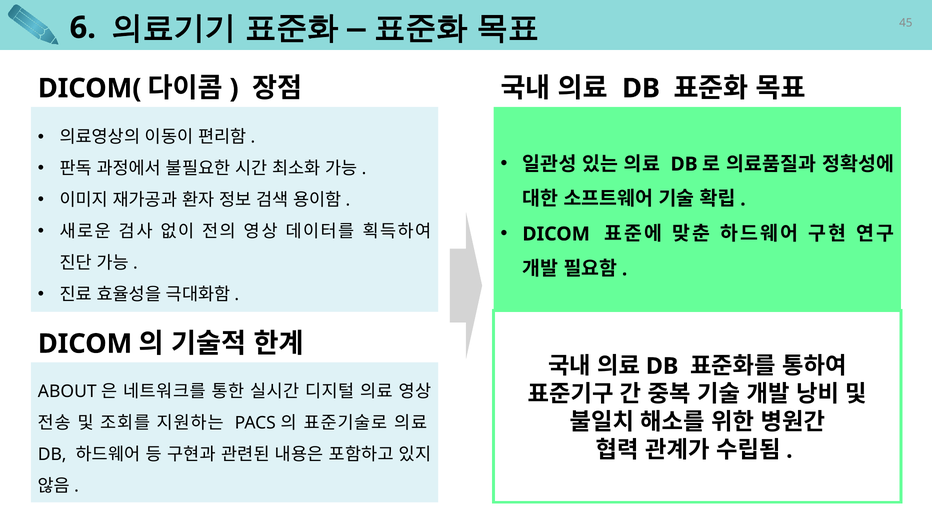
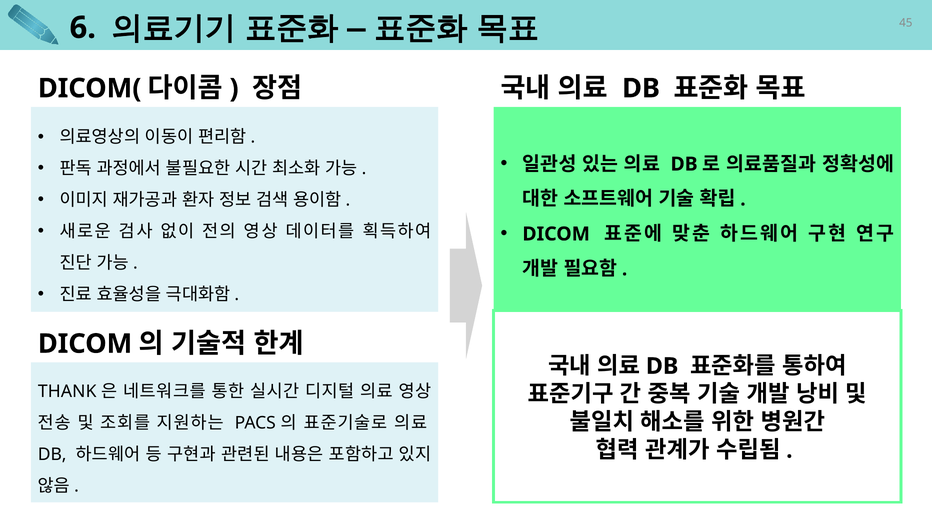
ABOUT: ABOUT -> THANK
